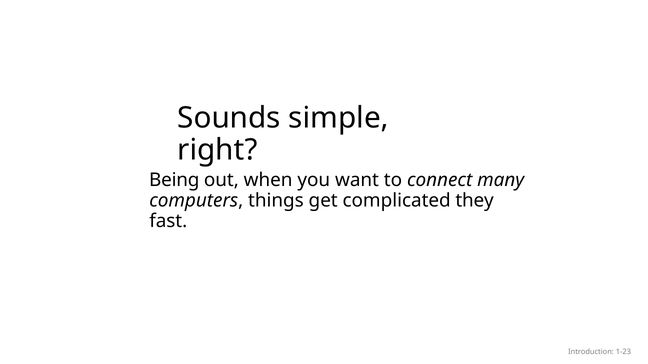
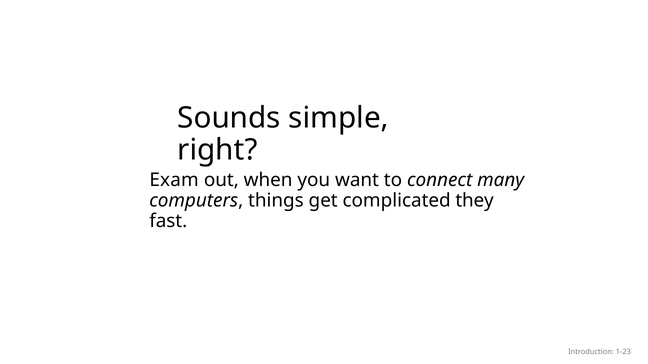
Being: Being -> Exam
